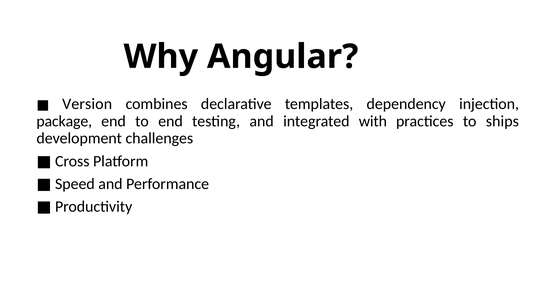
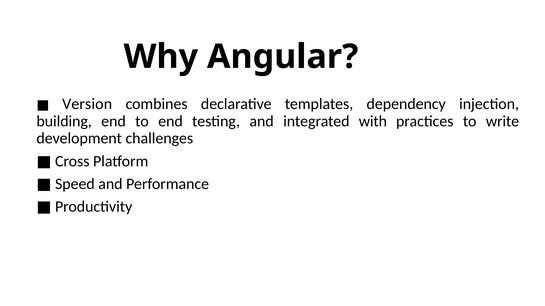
package: package -> building
ships: ships -> write
